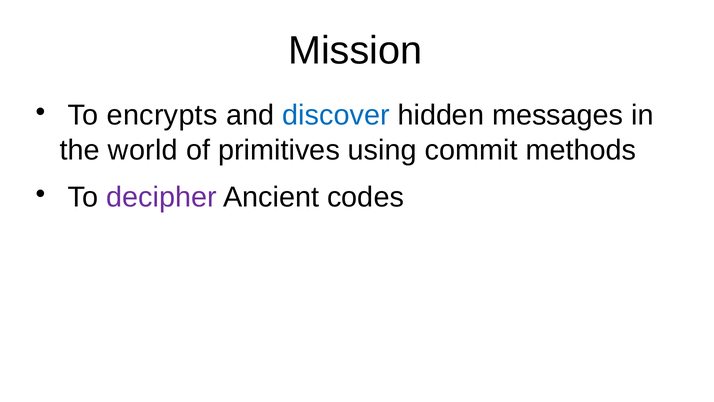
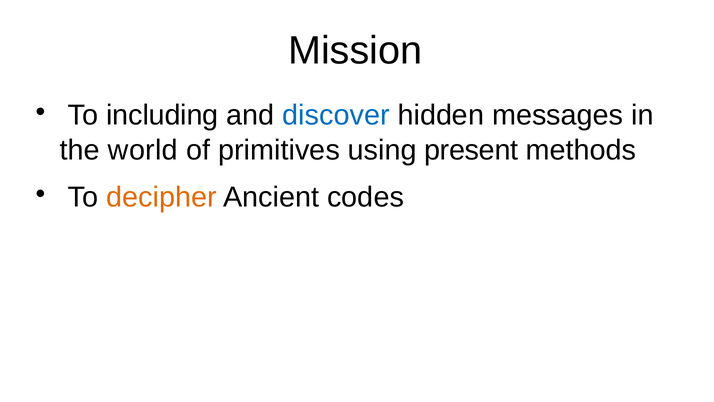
encrypts: encrypts -> including
commit: commit -> present
decipher colour: purple -> orange
